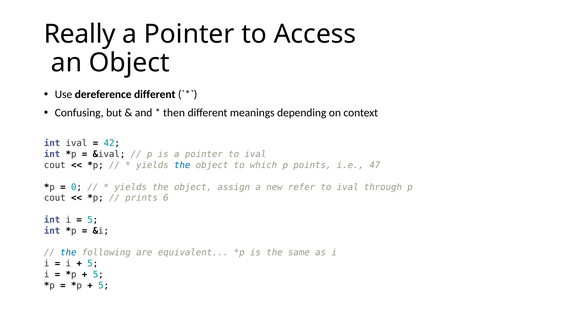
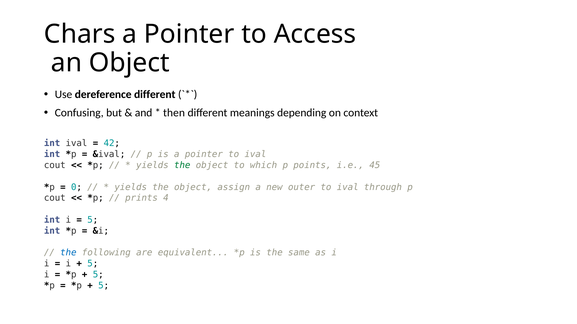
Really: Really -> Chars
the at (182, 166) colour: blue -> green
47: 47 -> 45
refer: refer -> outer
6: 6 -> 4
